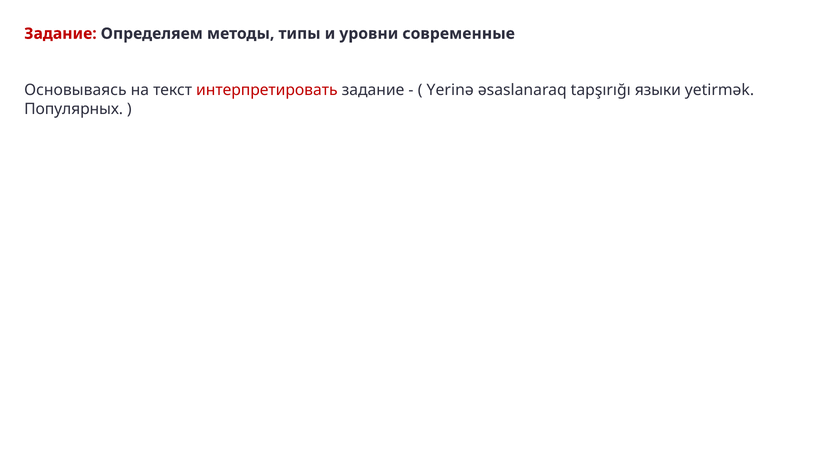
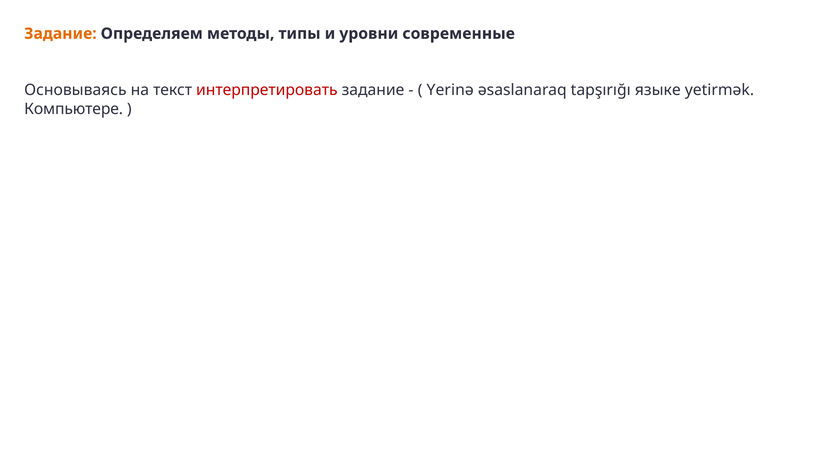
Задание at (60, 34) colour: red -> orange
языки: языки -> языке
Популярных: Популярных -> Компьютере
